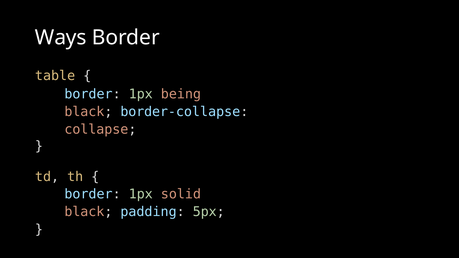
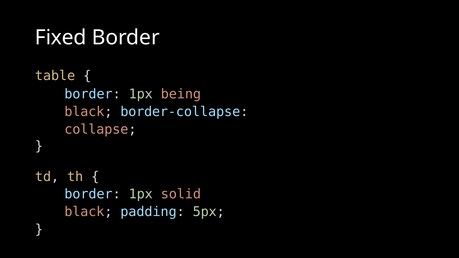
Ways: Ways -> Fixed
